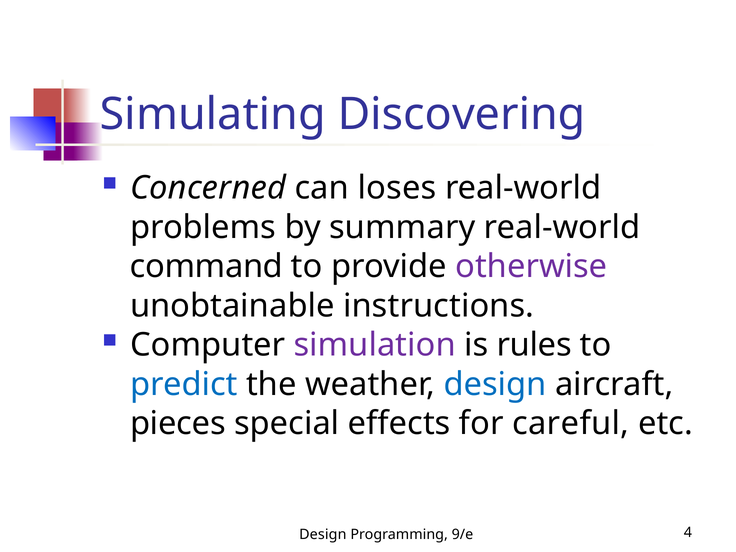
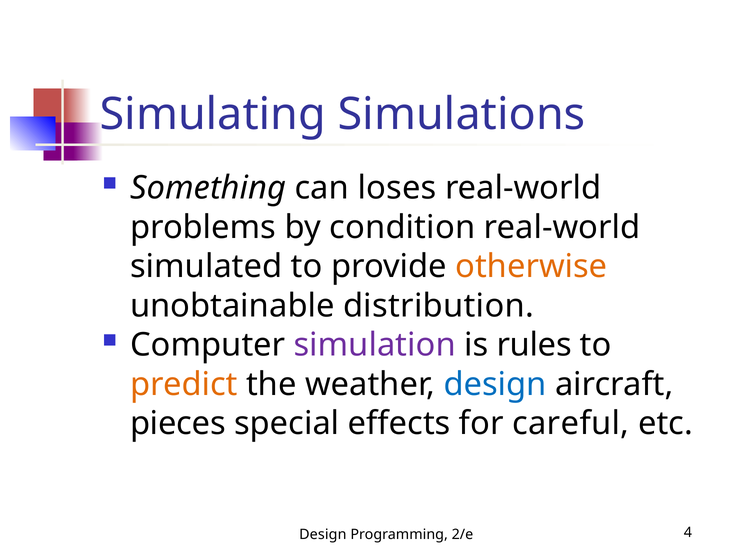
Discovering: Discovering -> Simulations
Concerned: Concerned -> Something
summary: summary -> condition
command: command -> simulated
otherwise colour: purple -> orange
instructions: instructions -> distribution
predict colour: blue -> orange
9/e: 9/e -> 2/e
